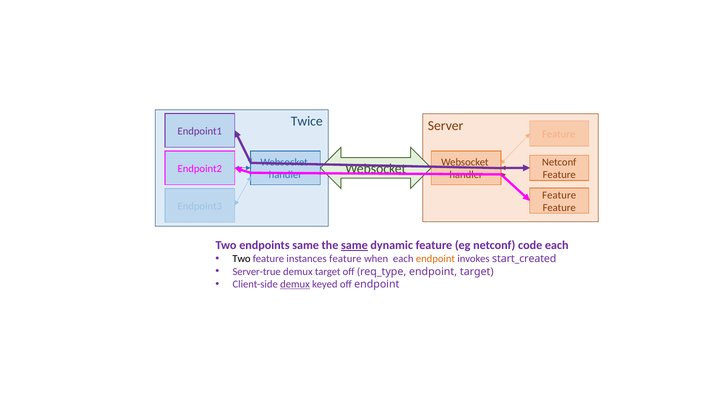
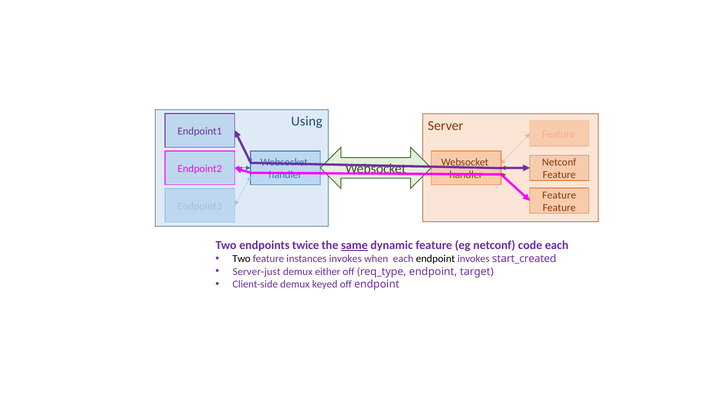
Twice: Twice -> Using
endpoints same: same -> twice
instances feature: feature -> invokes
endpoint at (435, 259) colour: orange -> black
Server-true: Server-true -> Server-just
demux target: target -> either
demux at (295, 285) underline: present -> none
